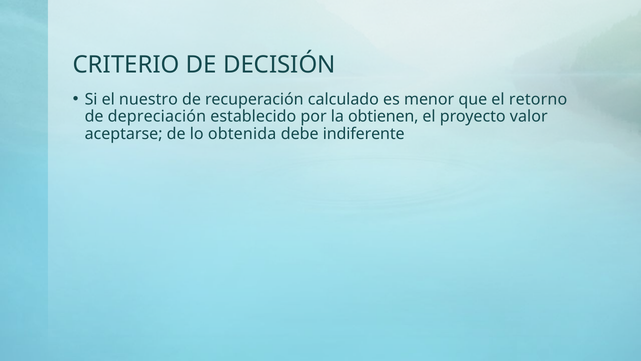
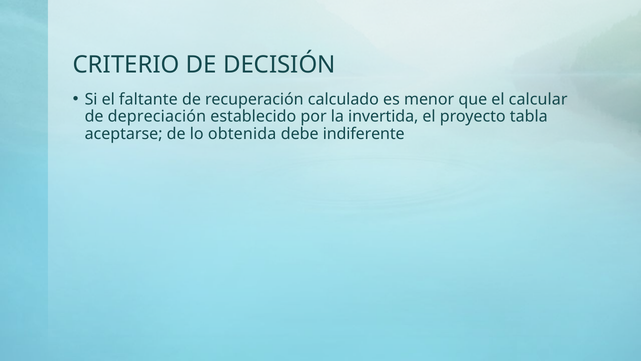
nuestro: nuestro -> faltante
retorno: retorno -> calcular
obtienen: obtienen -> invertida
valor: valor -> tabla
